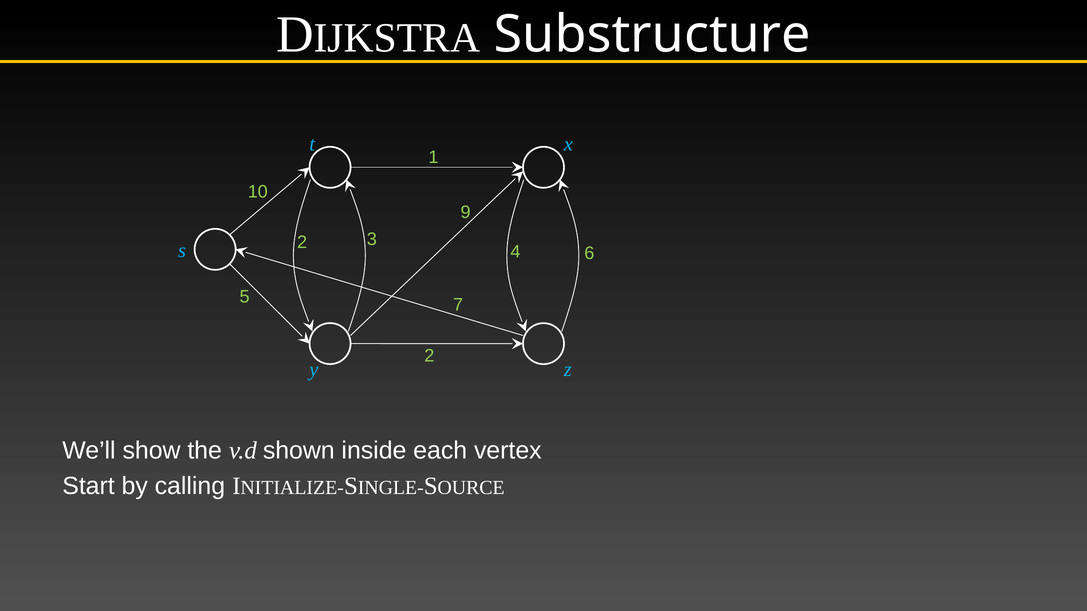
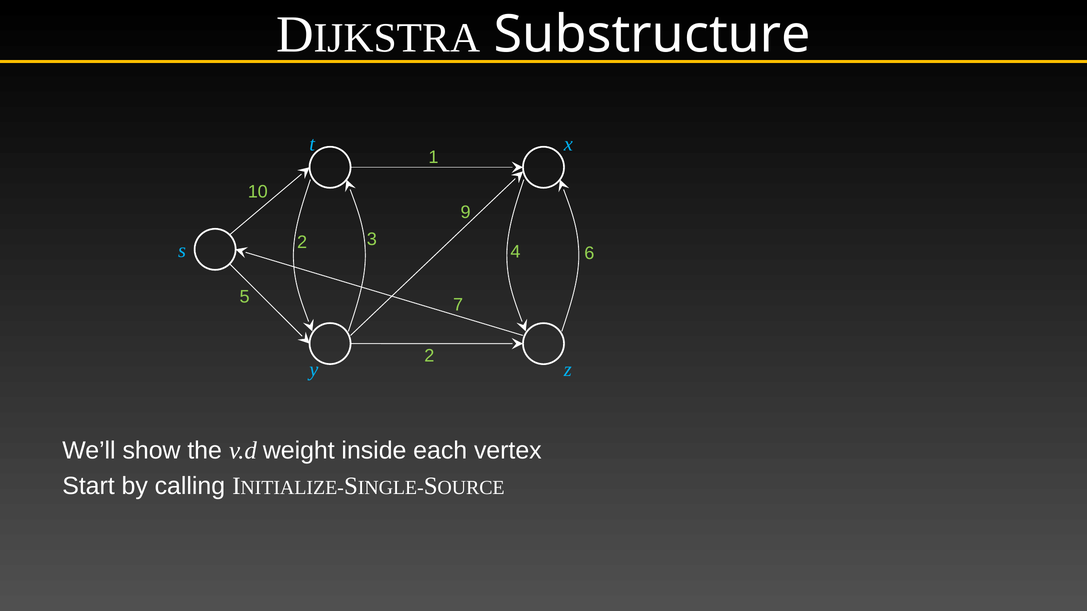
shown: shown -> weight
